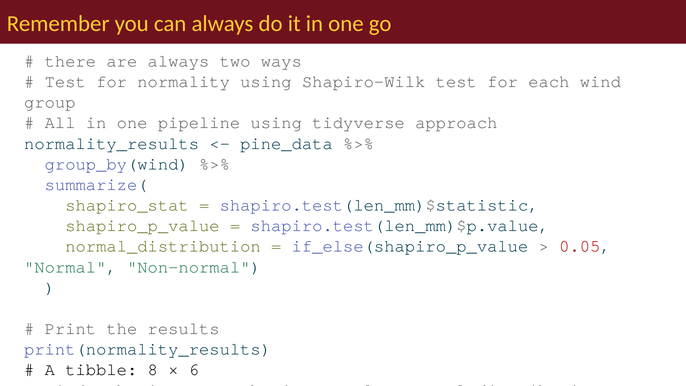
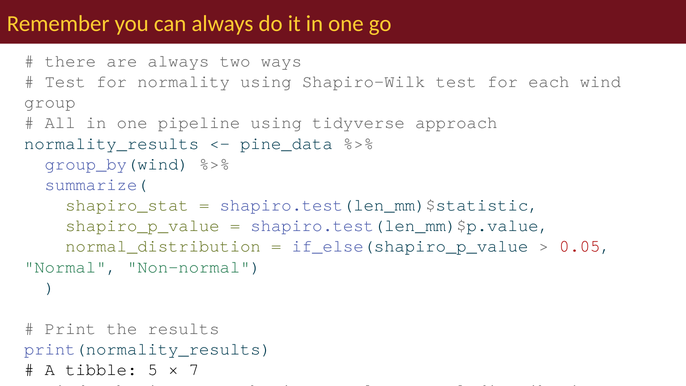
8: 8 -> 5
6: 6 -> 7
